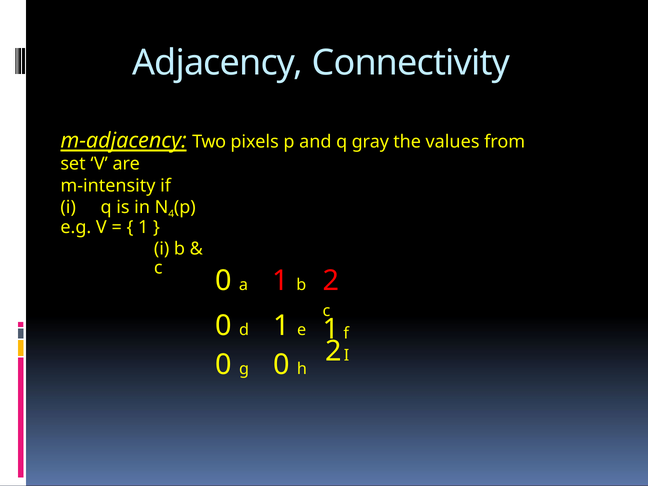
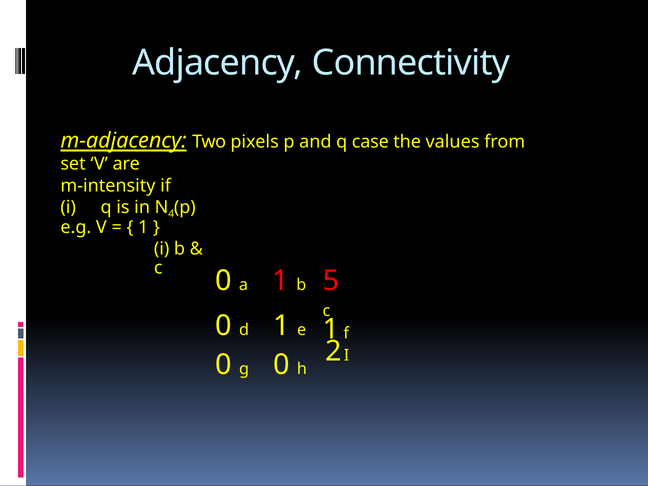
gray: gray -> case
b 2: 2 -> 5
